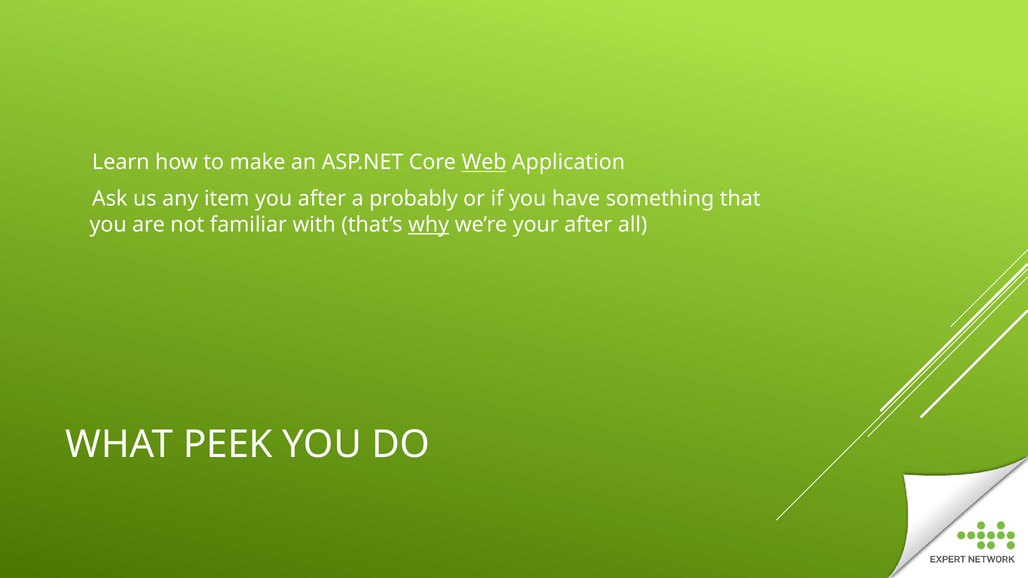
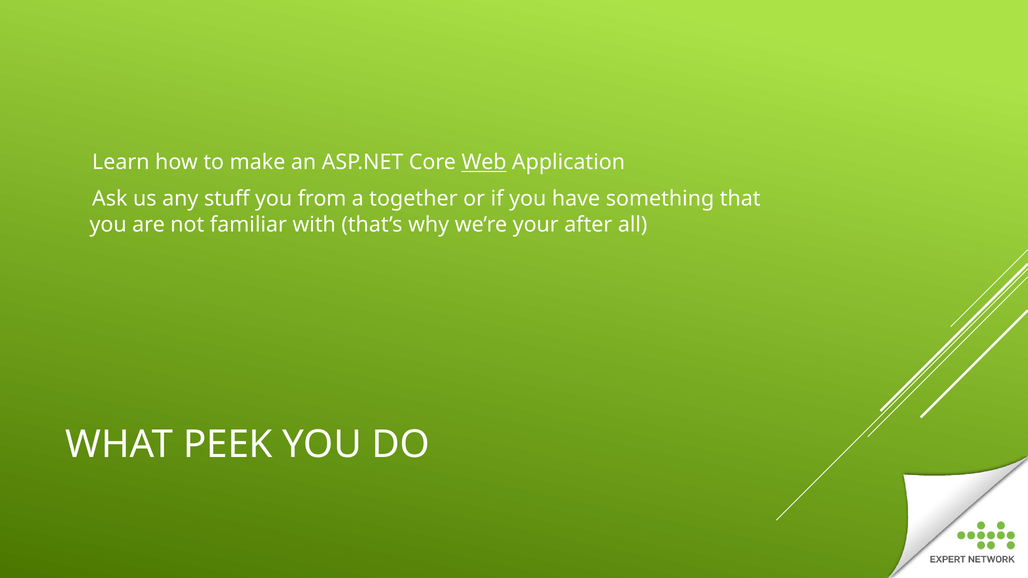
item: item -> stuff
you after: after -> from
probably: probably -> together
why underline: present -> none
